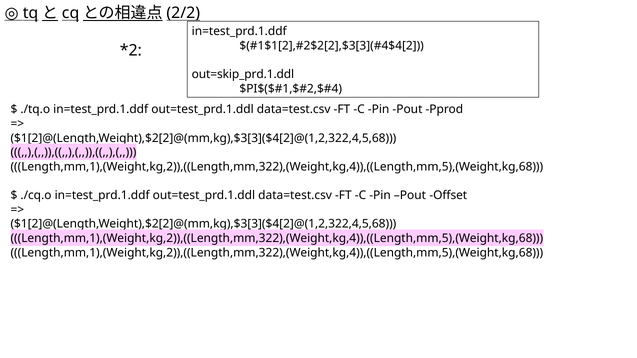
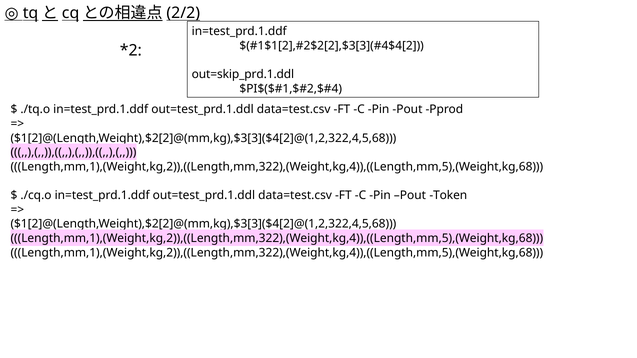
Offset: Offset -> Token
